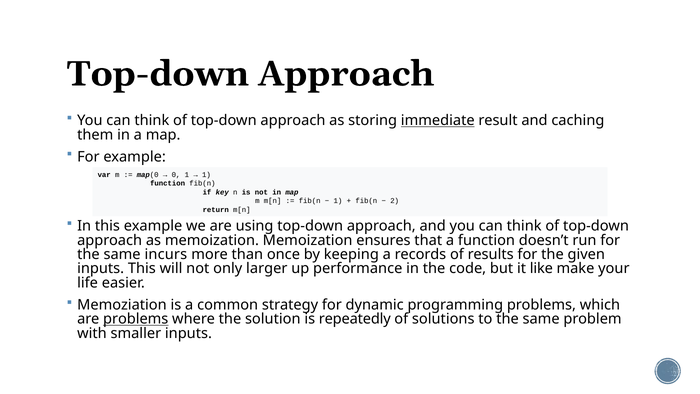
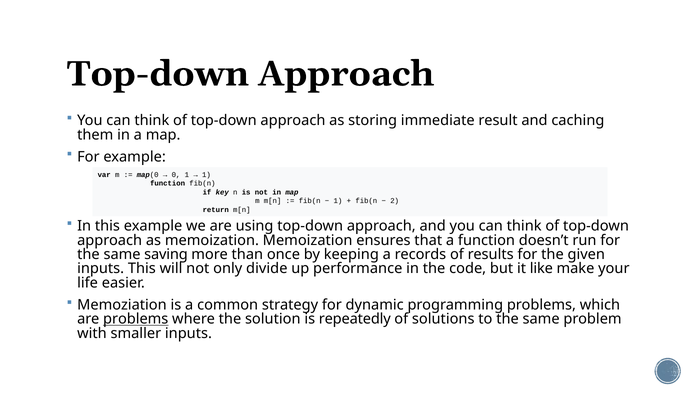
immediate underline: present -> none
incurs: incurs -> saving
larger: larger -> divide
